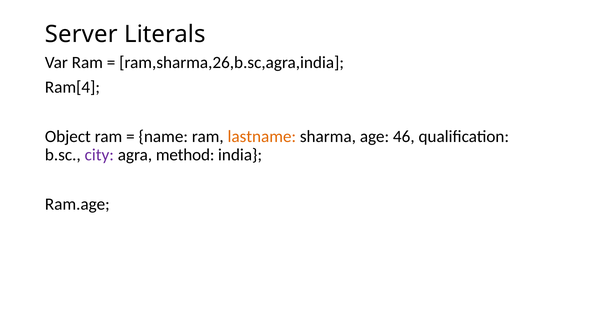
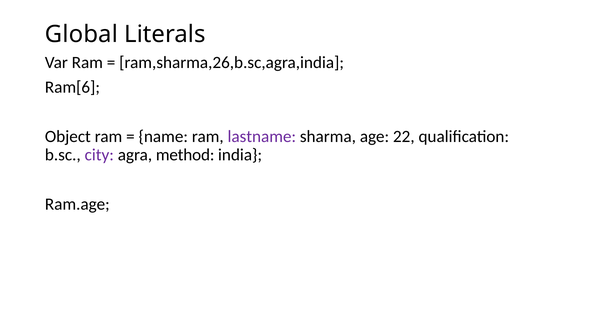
Server: Server -> Global
Ram[4: Ram[4 -> Ram[6
lastname colour: orange -> purple
46: 46 -> 22
